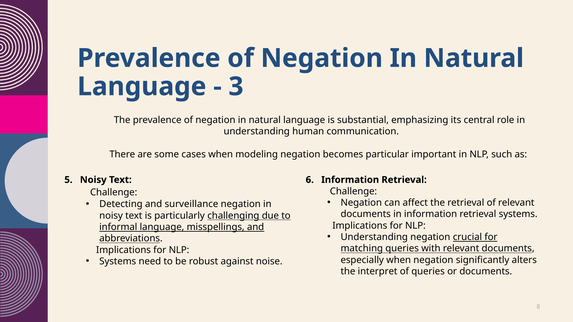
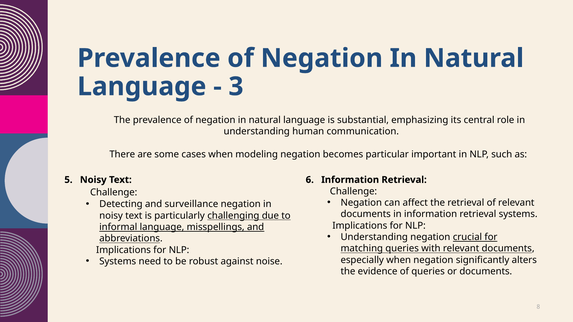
interpret: interpret -> evidence
